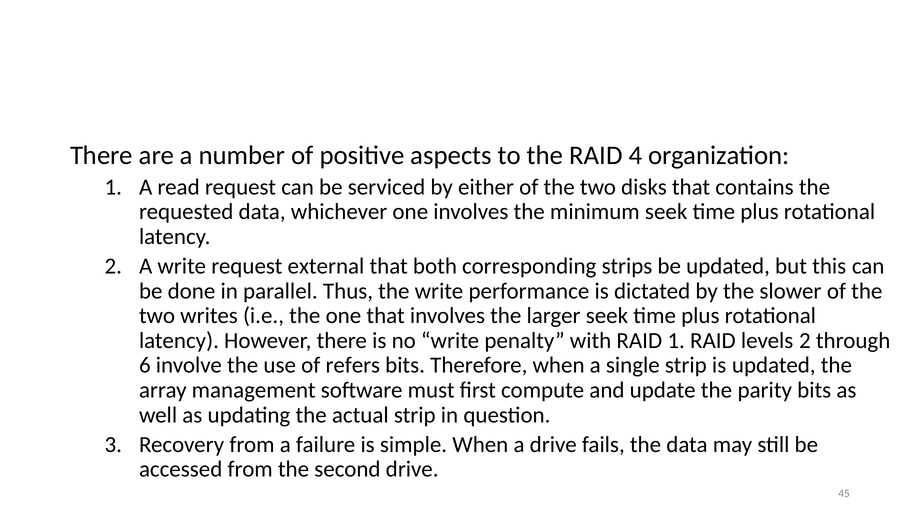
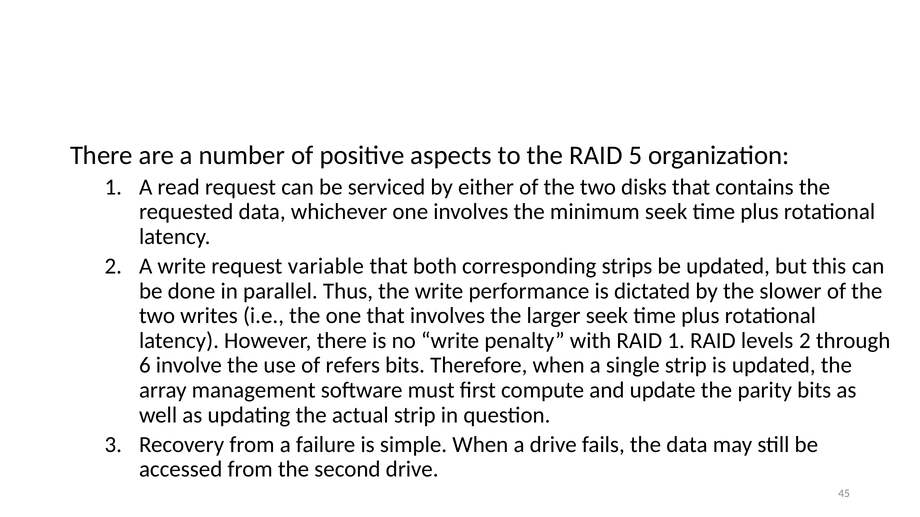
4: 4 -> 5
external: external -> variable
